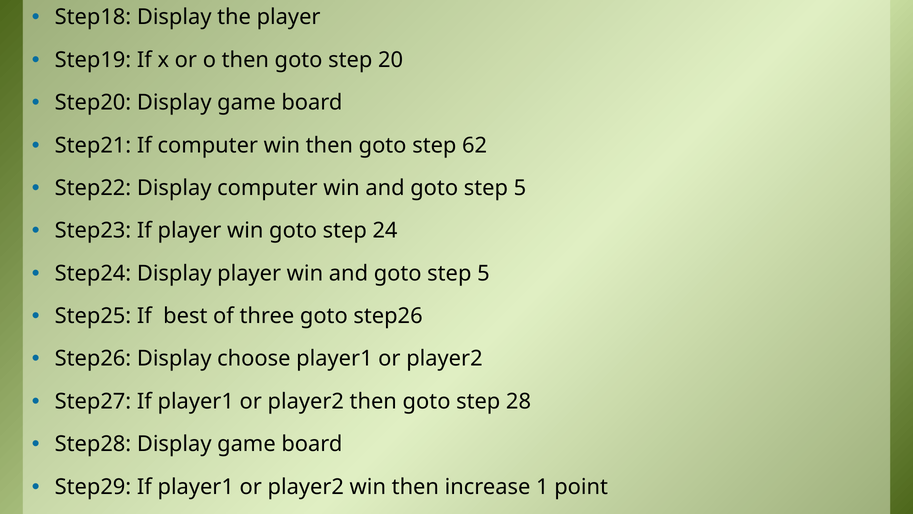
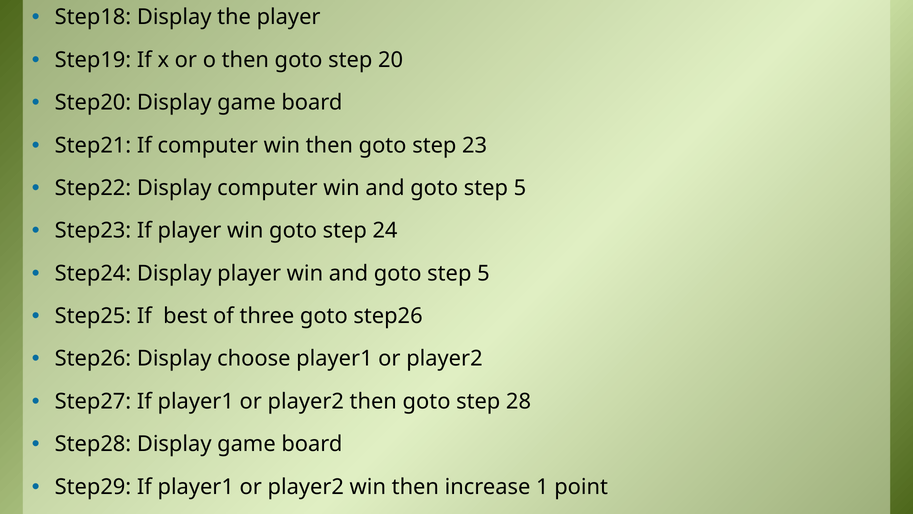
62: 62 -> 23
